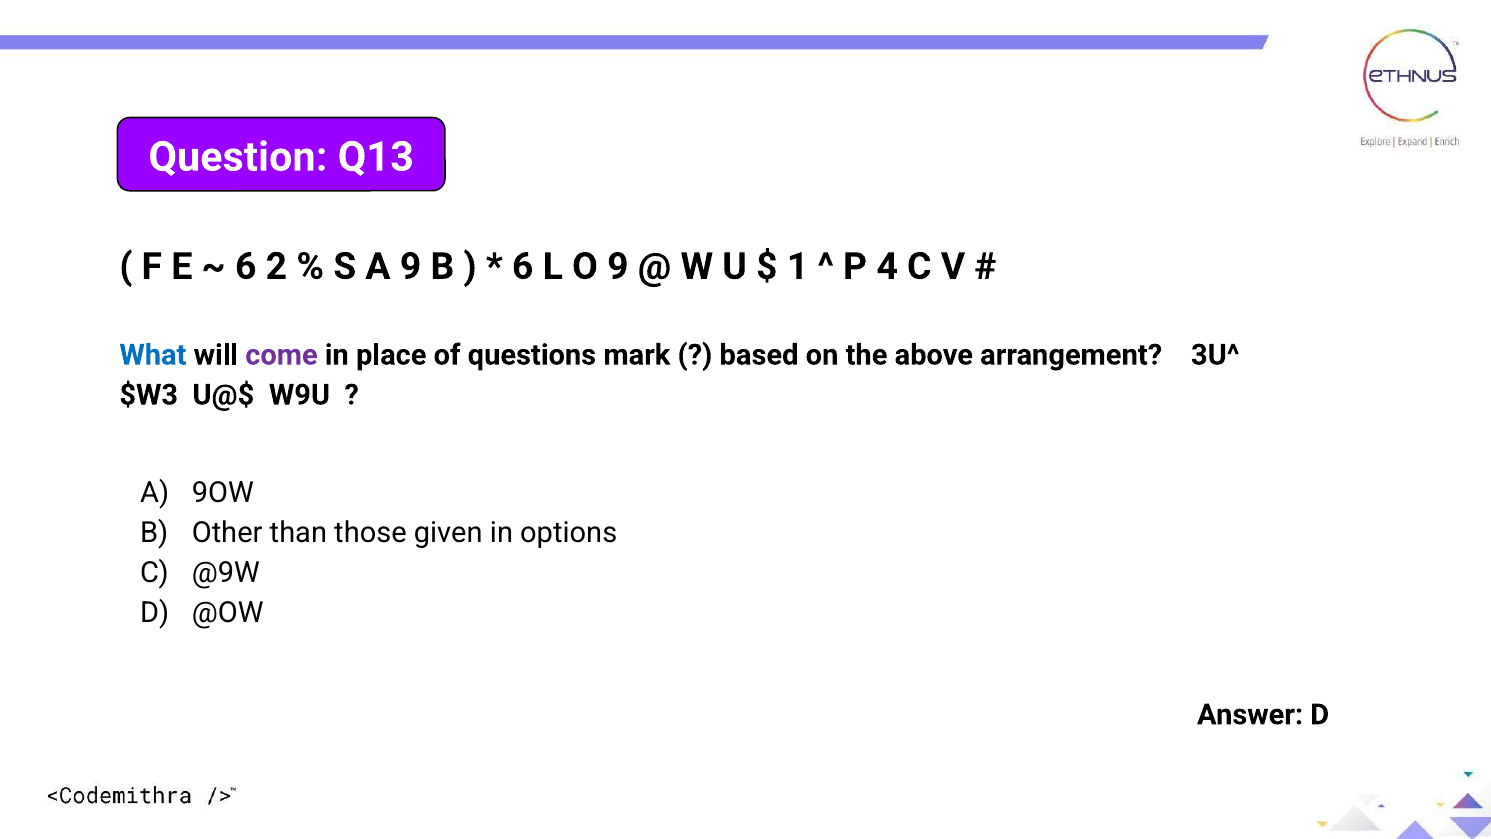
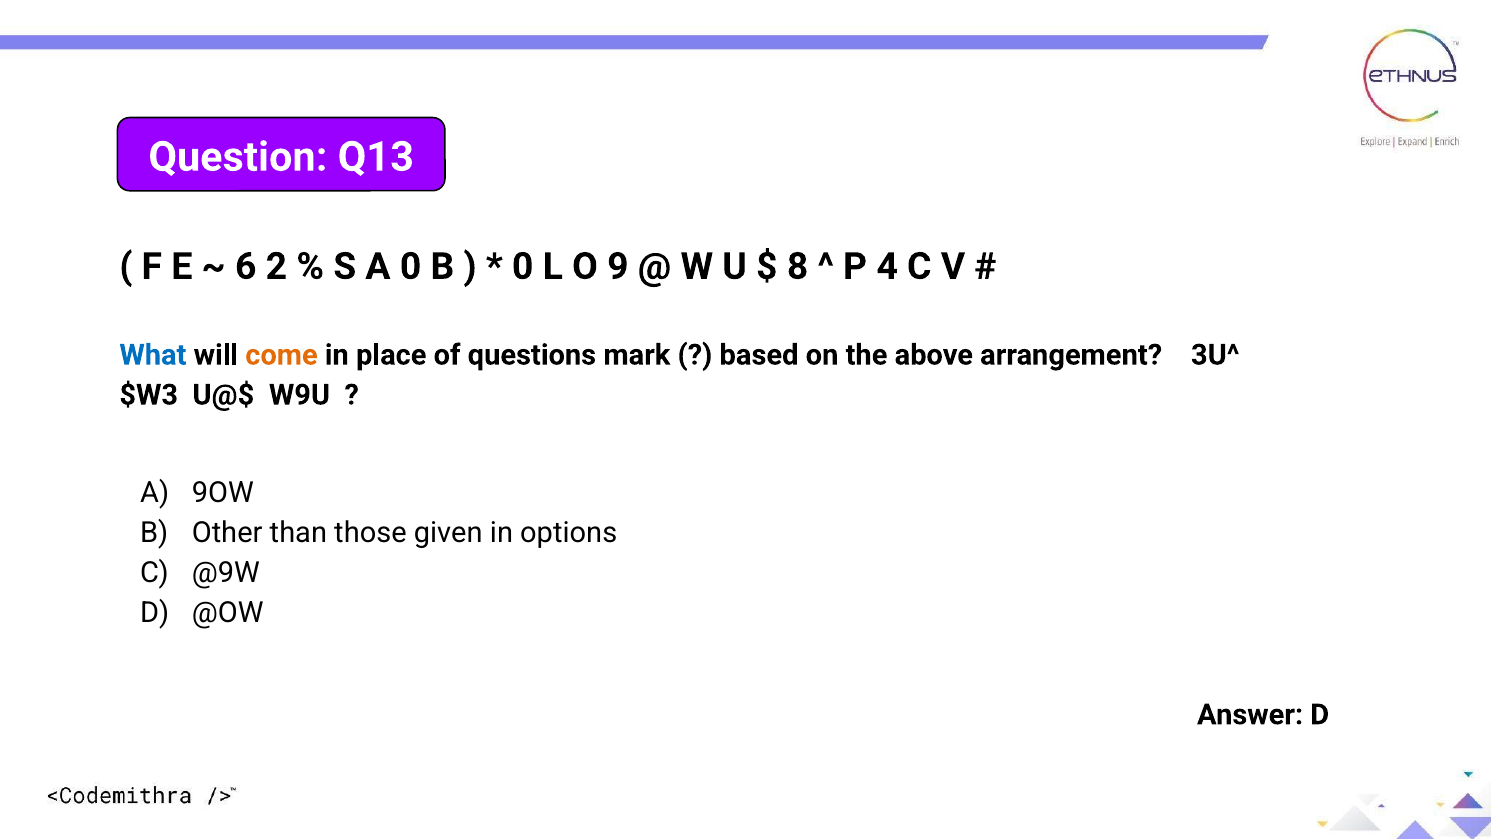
A 9: 9 -> 0
6 at (523, 266): 6 -> 0
1: 1 -> 8
come colour: purple -> orange
